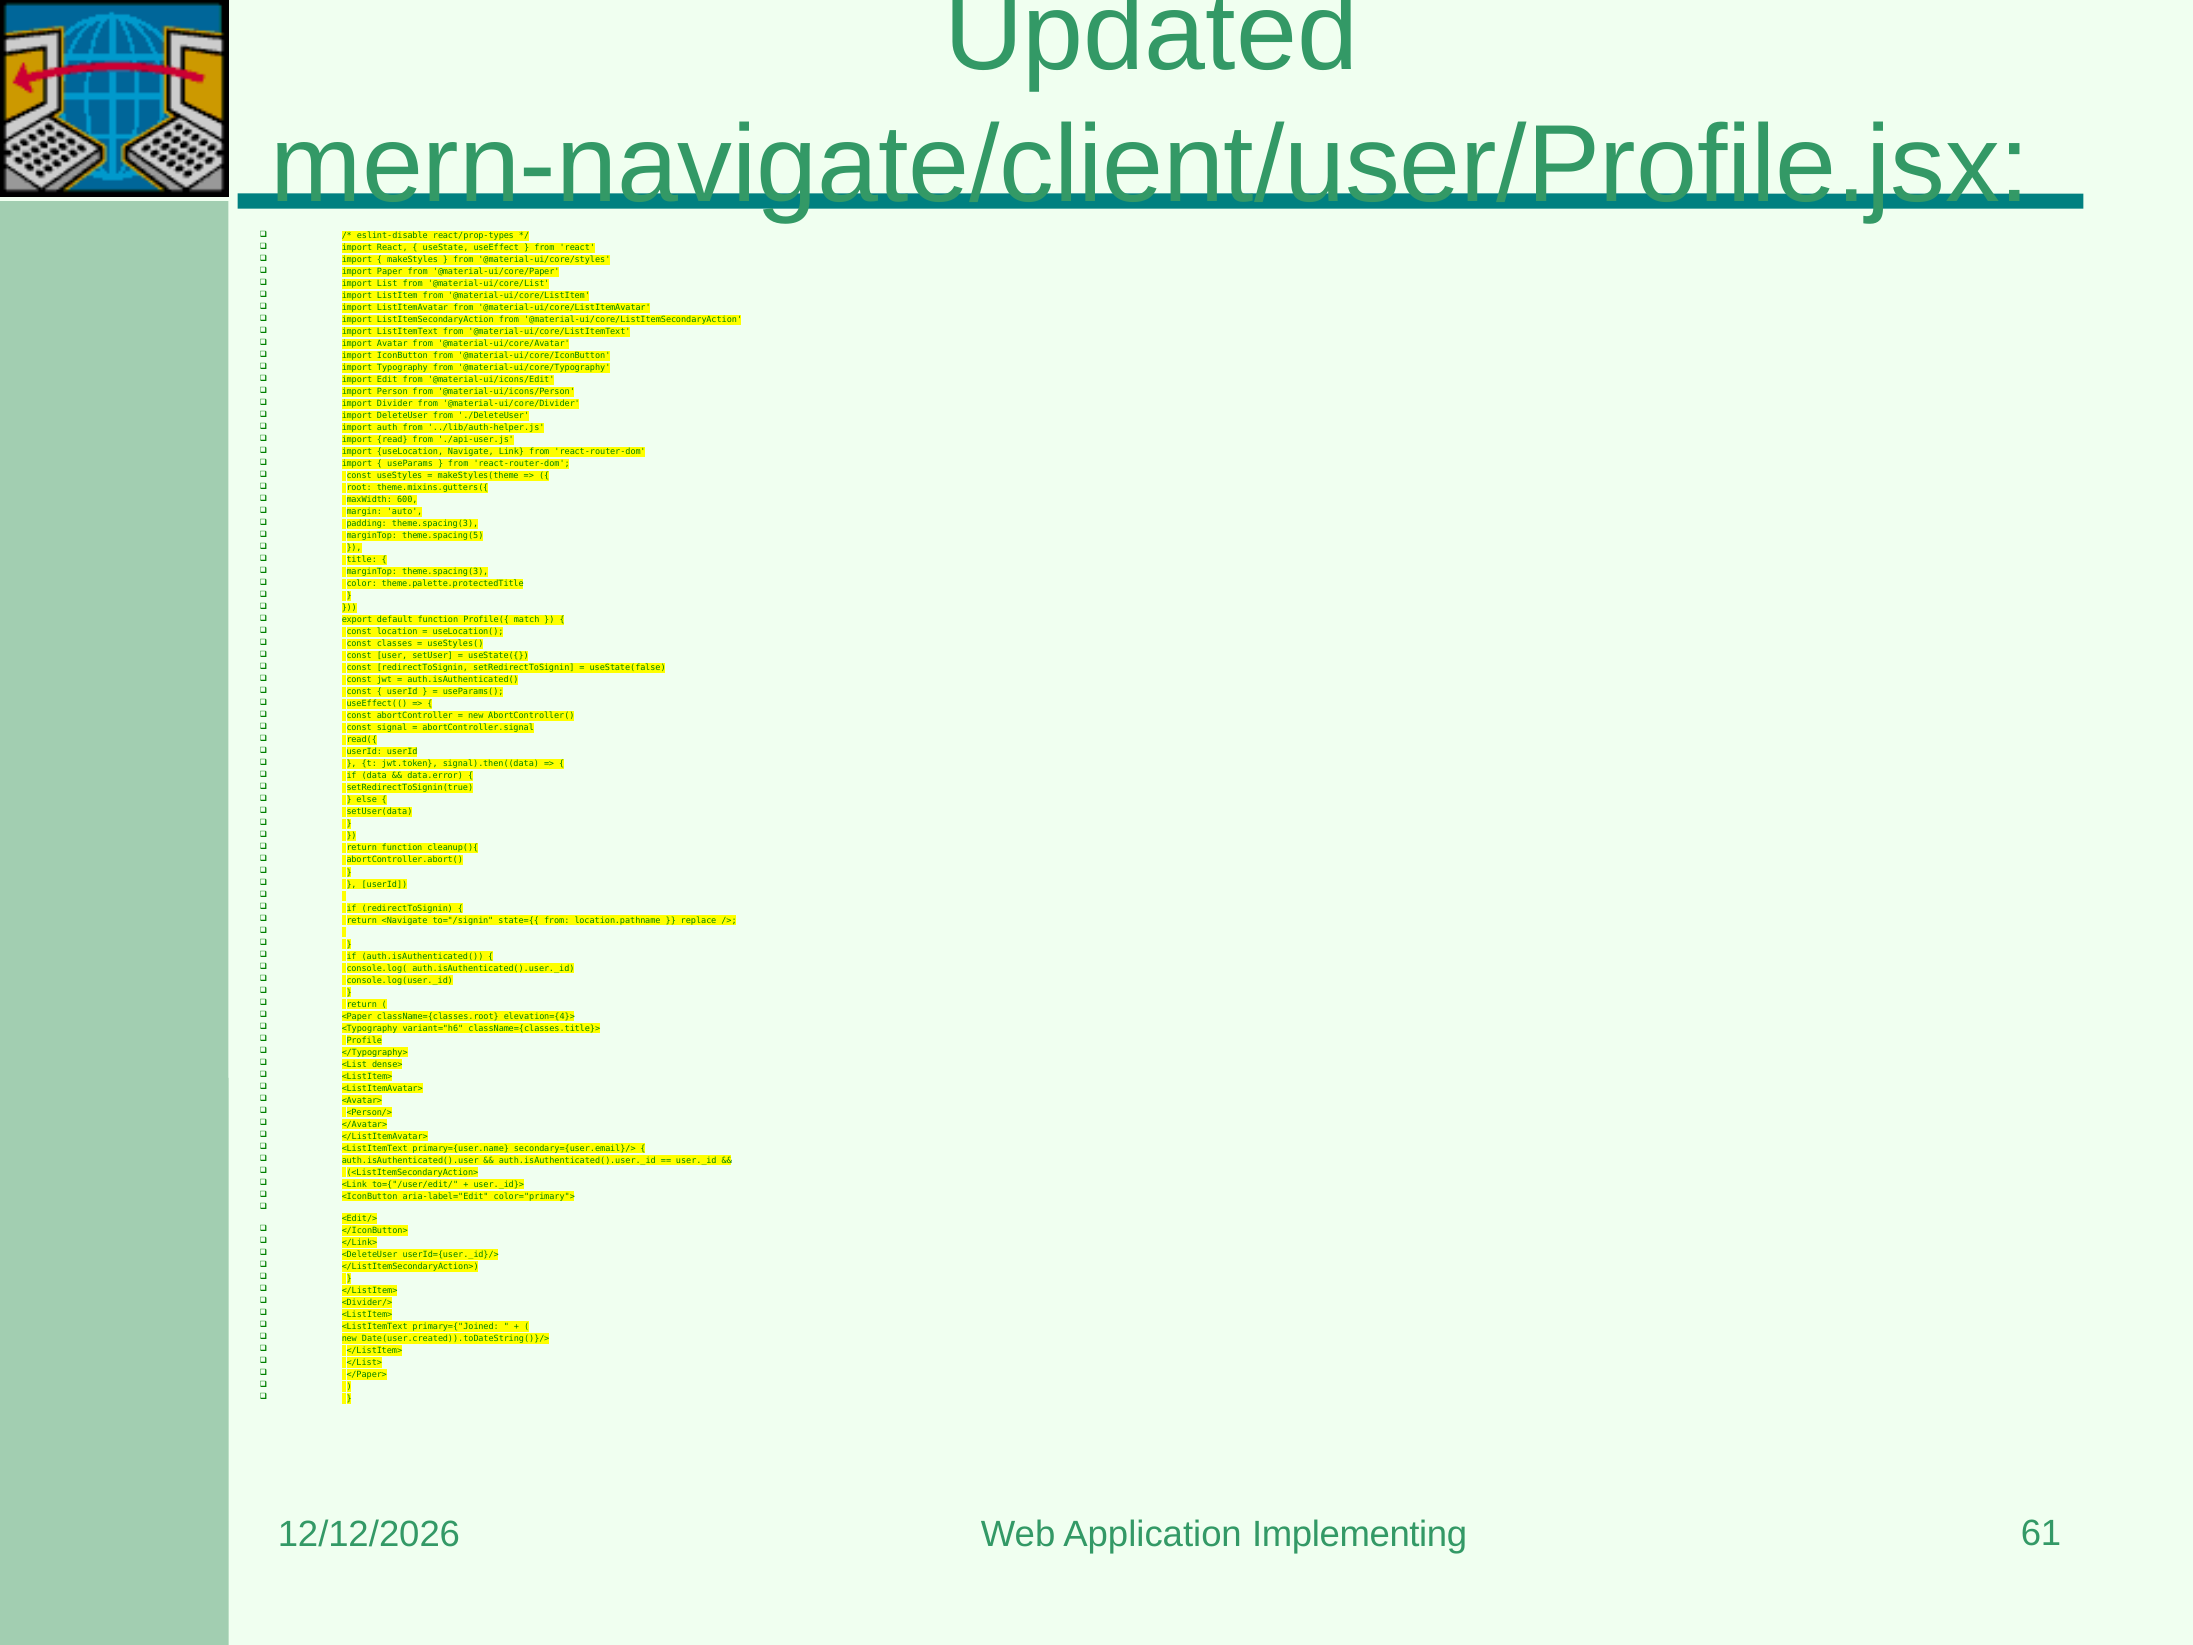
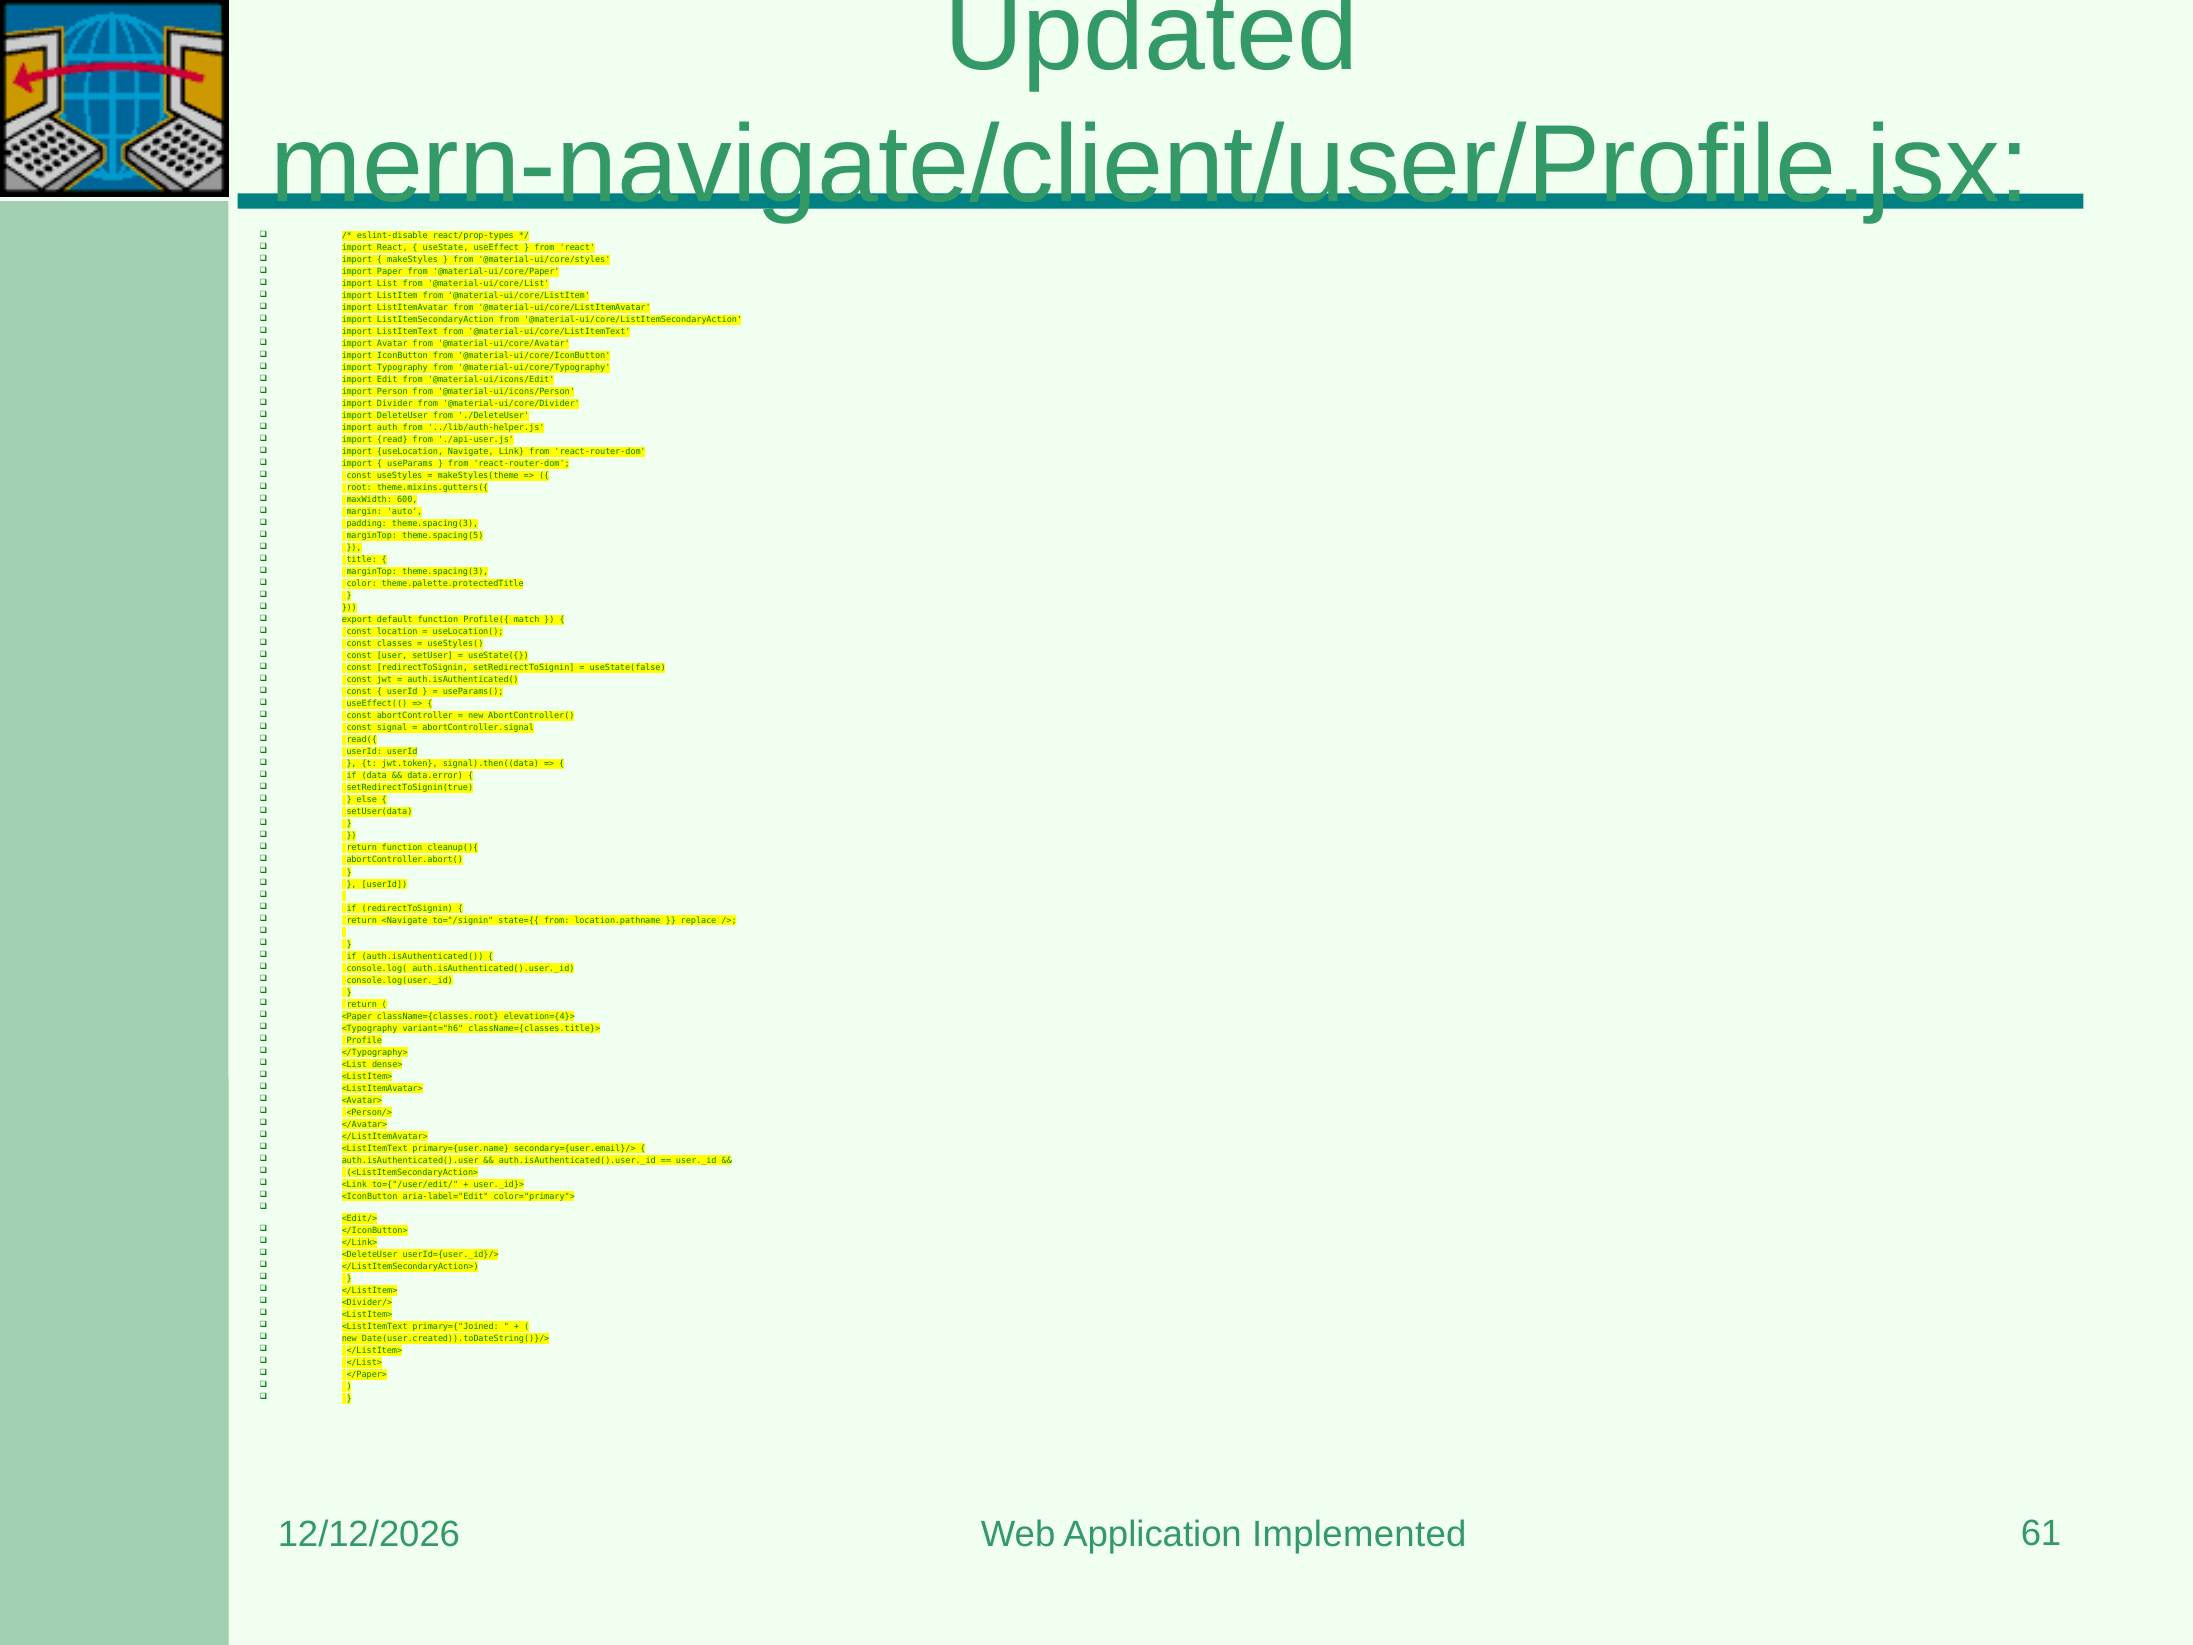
Implementing: Implementing -> Implemented
